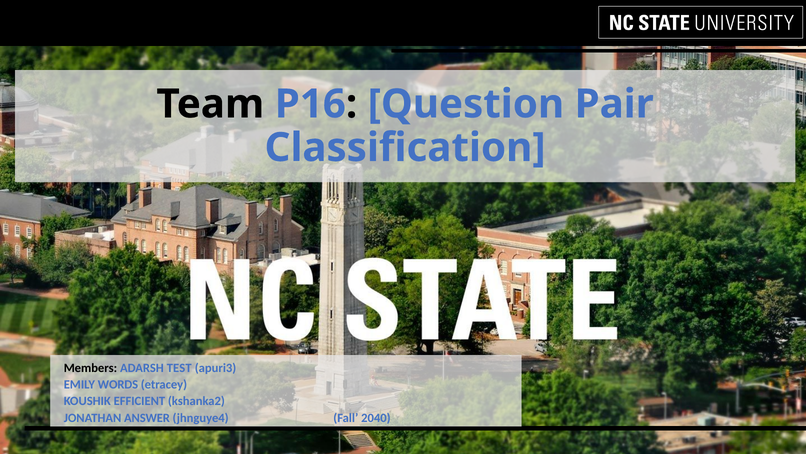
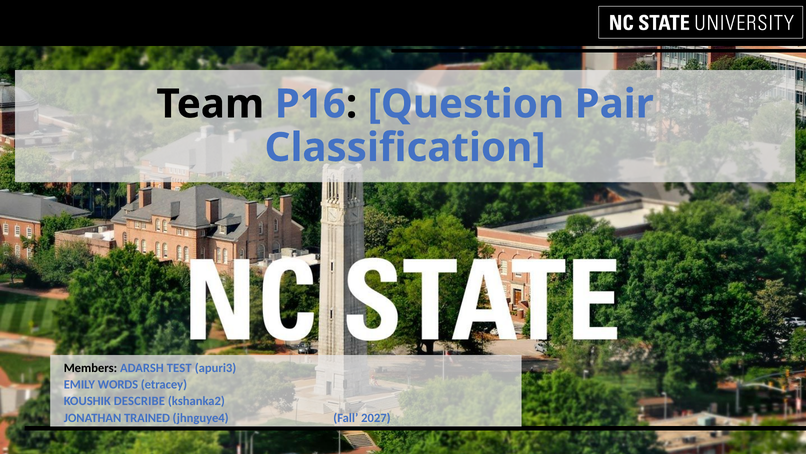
EFFICIENT: EFFICIENT -> DESCRIBE
ANSWER: ANSWER -> TRAINED
2040: 2040 -> 2027
